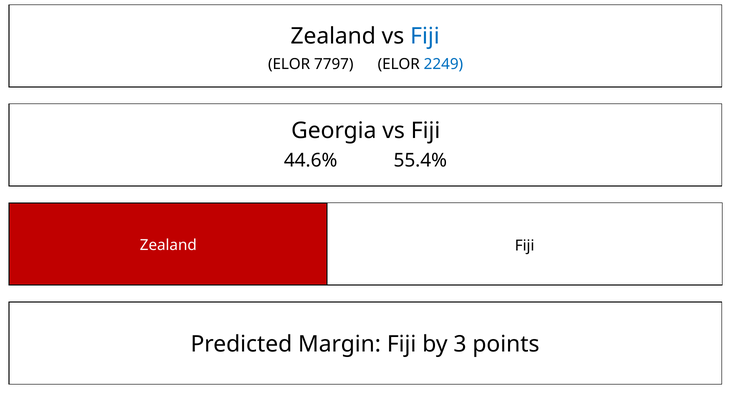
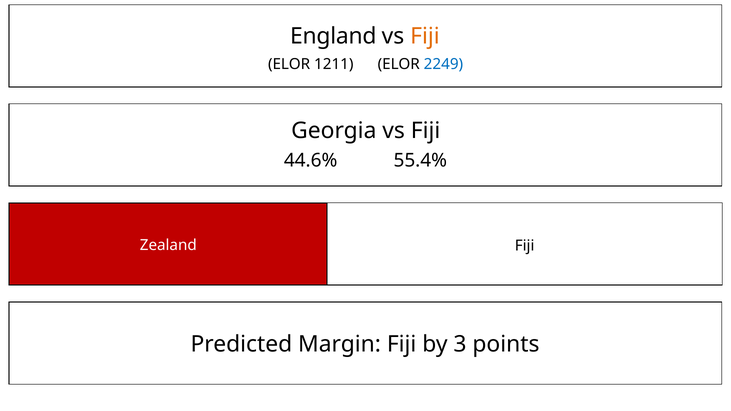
Zealand at (333, 36): Zealand -> England
Fiji at (425, 36) colour: blue -> orange
7797: 7797 -> 1211
